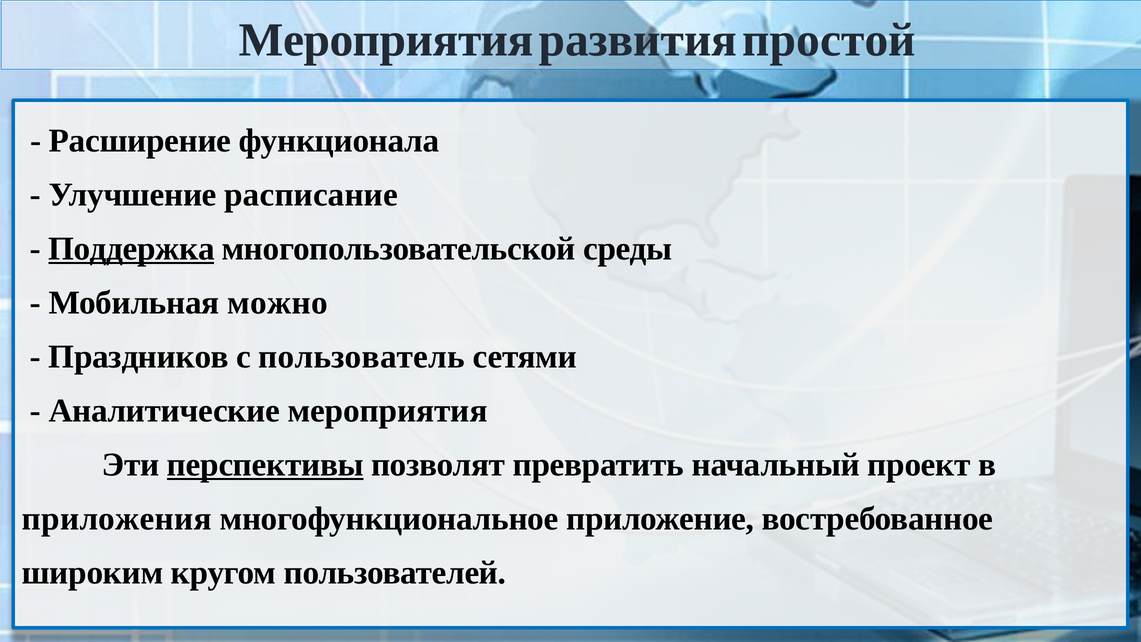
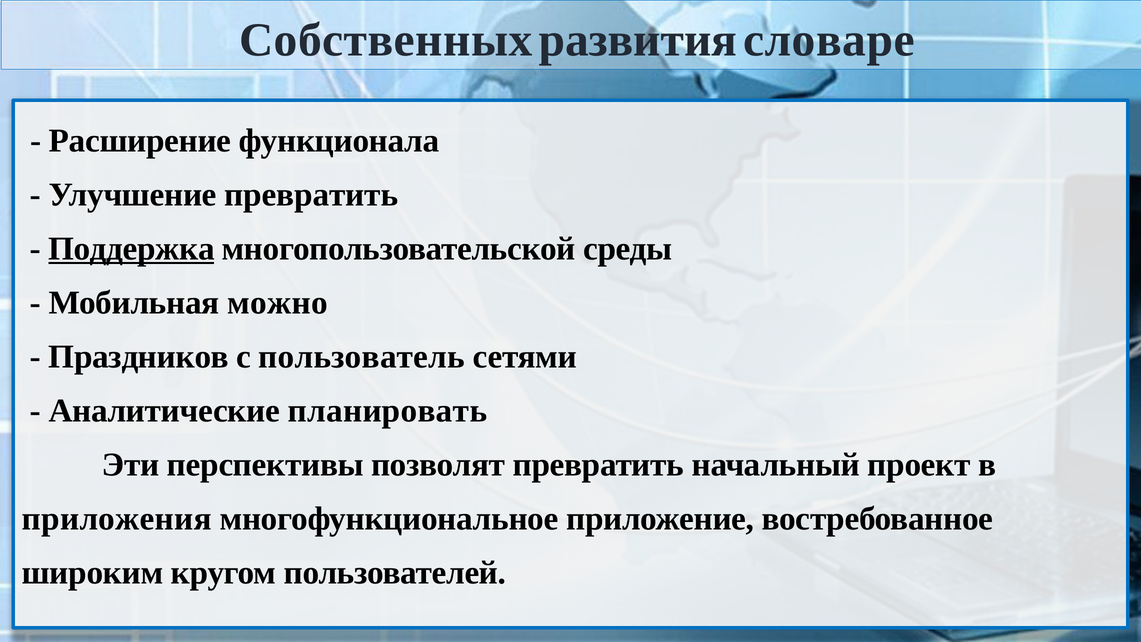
Мероприятия at (386, 40): Мероприятия -> Собственных
простой: простой -> словаре
Улучшение расписание: расписание -> превратить
Аналитические мероприятия: мероприятия -> планировать
перспективы underline: present -> none
